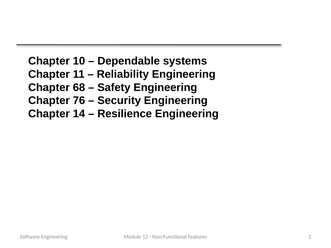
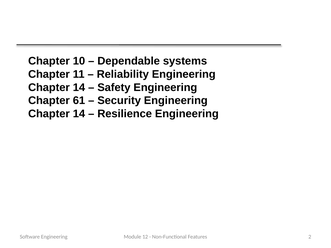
68 at (79, 87): 68 -> 14
76: 76 -> 61
